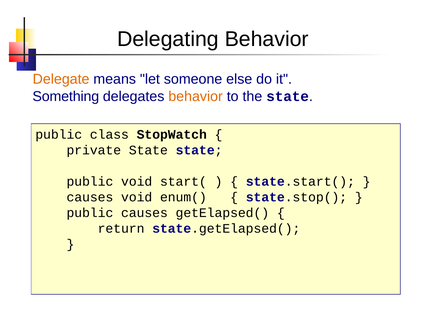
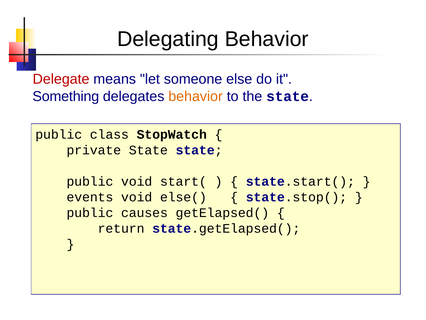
Delegate colour: orange -> red
causes at (90, 197): causes -> events
enum(: enum( -> else(
